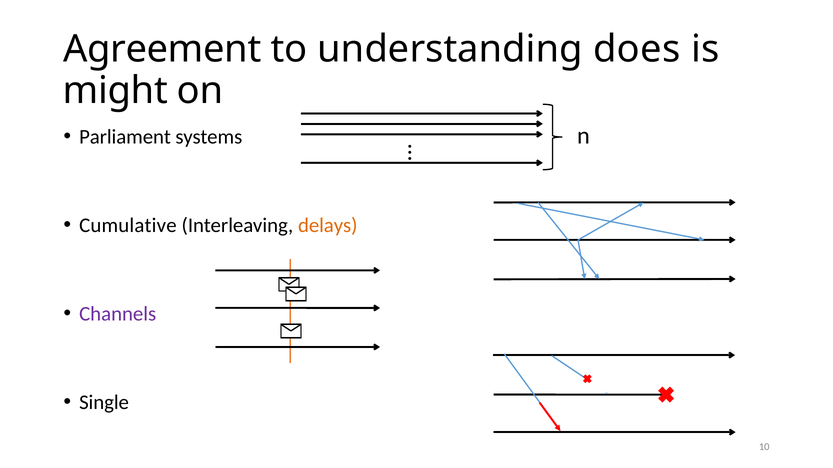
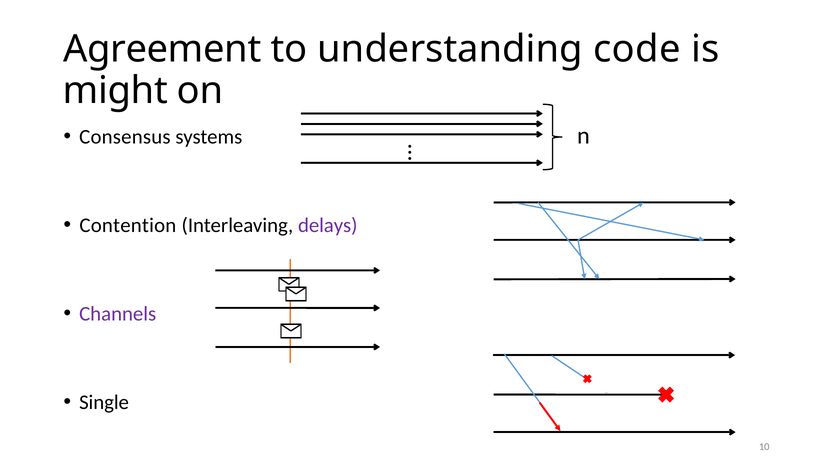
does: does -> code
Parliament: Parliament -> Consensus
Cumulative: Cumulative -> Contention
delays colour: orange -> purple
